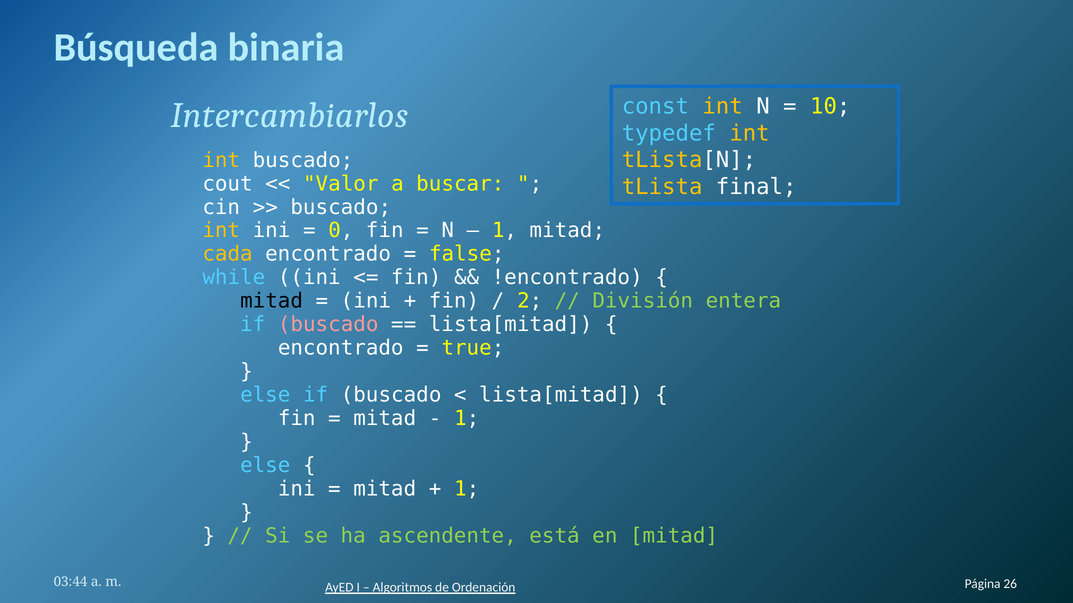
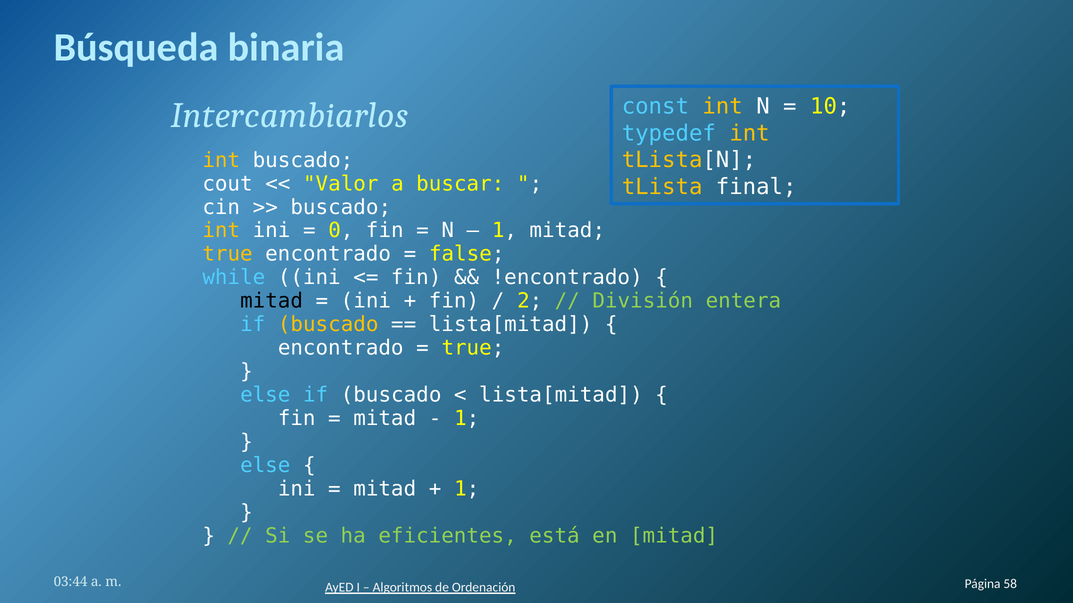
cada at (228, 254): cada -> true
buscado at (328, 325) colour: pink -> yellow
ascendente: ascendente -> eficientes
26: 26 -> 58
